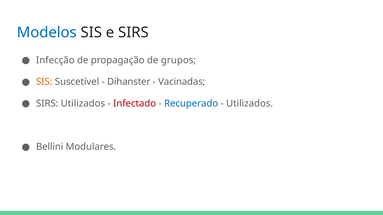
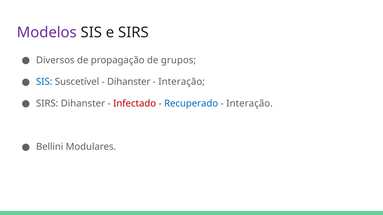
Modelos colour: blue -> purple
Infecção: Infecção -> Diversos
SIS at (44, 82) colour: orange -> blue
Vacinadas at (182, 82): Vacinadas -> Interação
SIRS Utilizados: Utilizados -> Dihanster
Utilizados at (250, 104): Utilizados -> Interação
